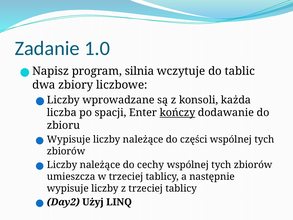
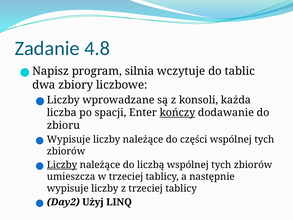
1.0: 1.0 -> 4.8
Liczby at (62, 165) underline: none -> present
cechy: cechy -> liczbą
